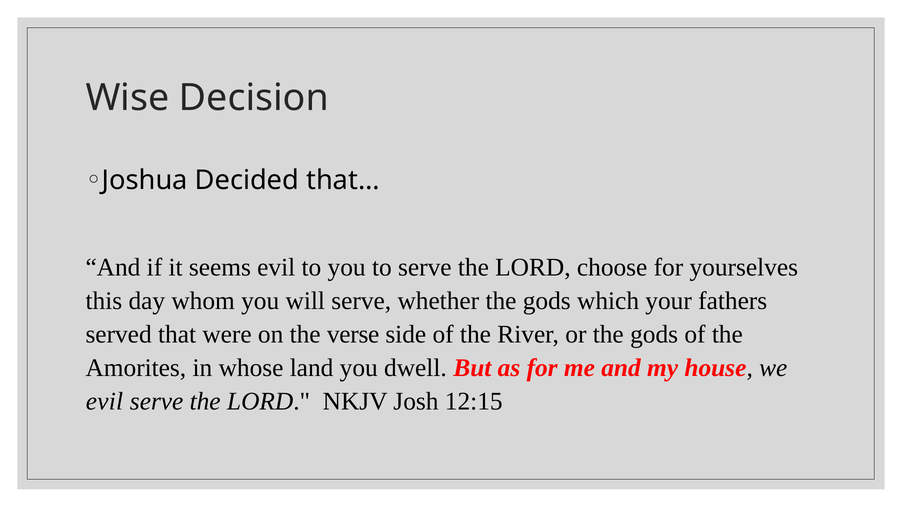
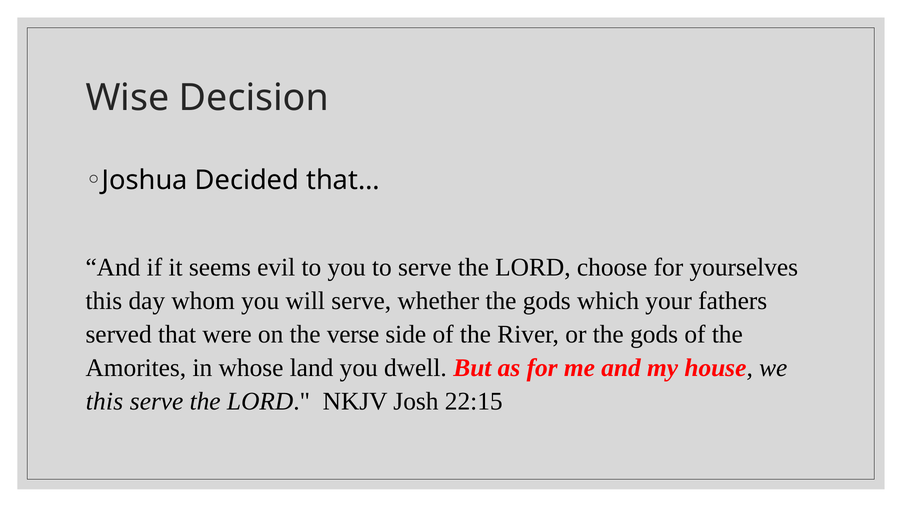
evil at (104, 402): evil -> this
12:15: 12:15 -> 22:15
